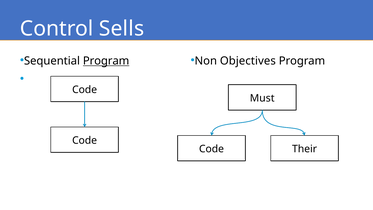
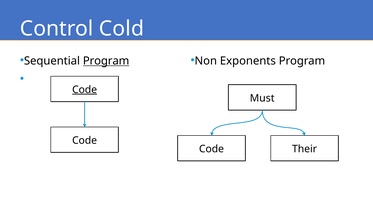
Sells: Sells -> Cold
Objectives: Objectives -> Exponents
Code at (85, 90) underline: none -> present
